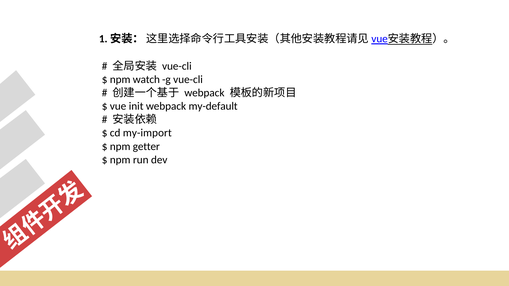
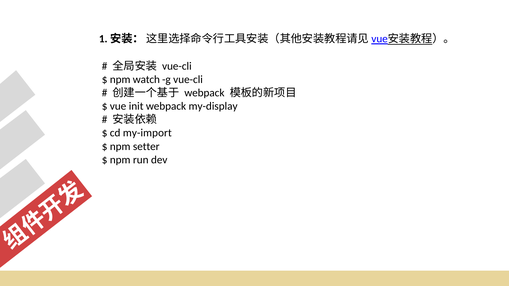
my-default: my-default -> my-display
getter: getter -> setter
